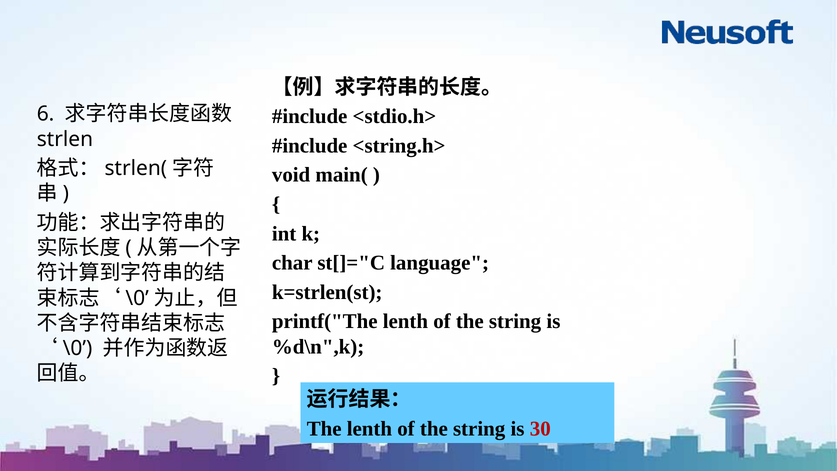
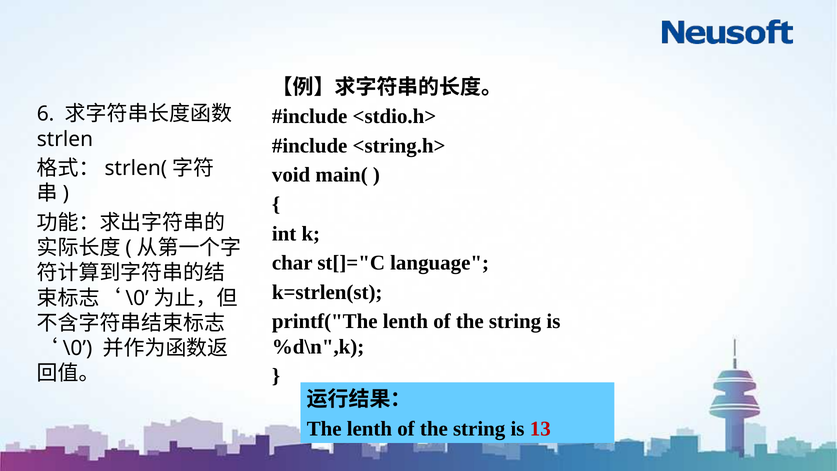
30: 30 -> 13
